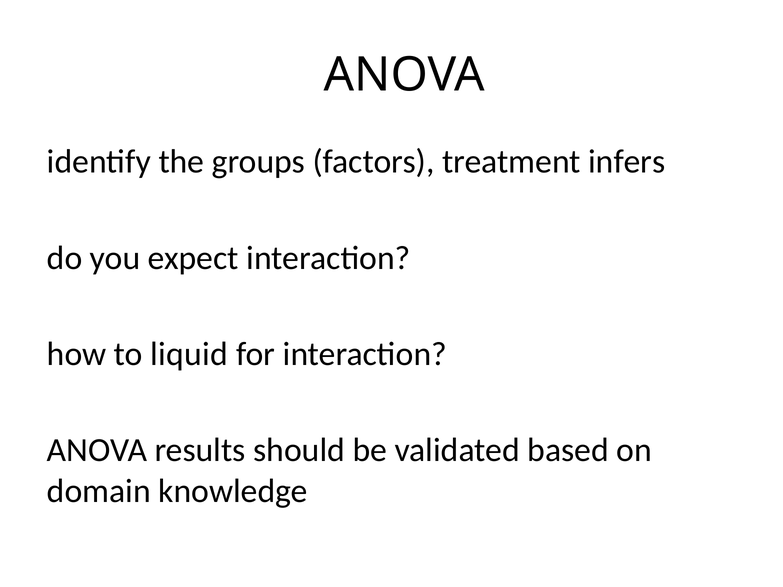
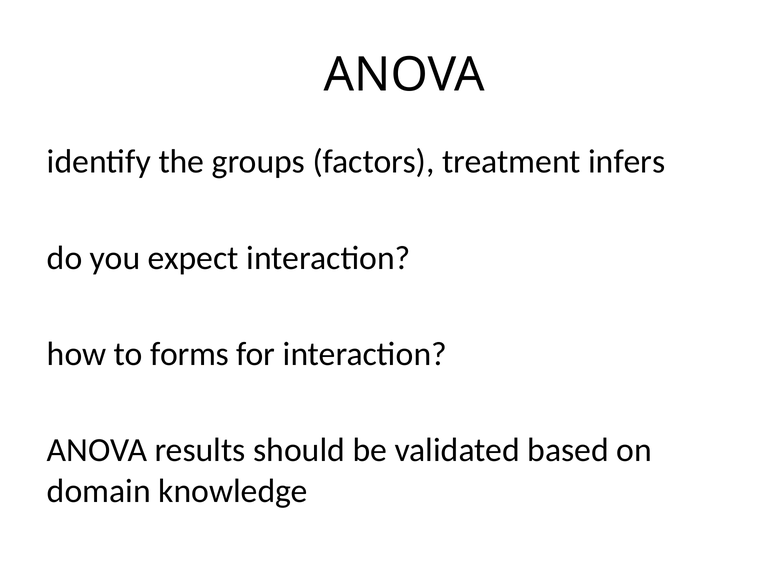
liquid: liquid -> forms
